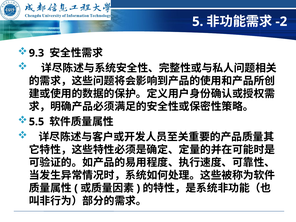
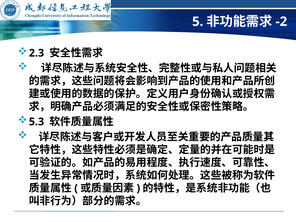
9.3: 9.3 -> 2.3
5.5: 5.5 -> 5.3
